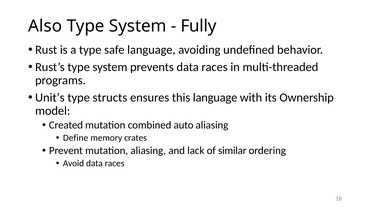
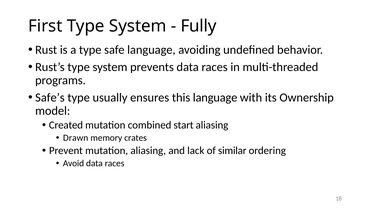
Also: Also -> First
Unit’s: Unit’s -> Safe’s
structs: structs -> usually
auto: auto -> start
Define: Define -> Drawn
